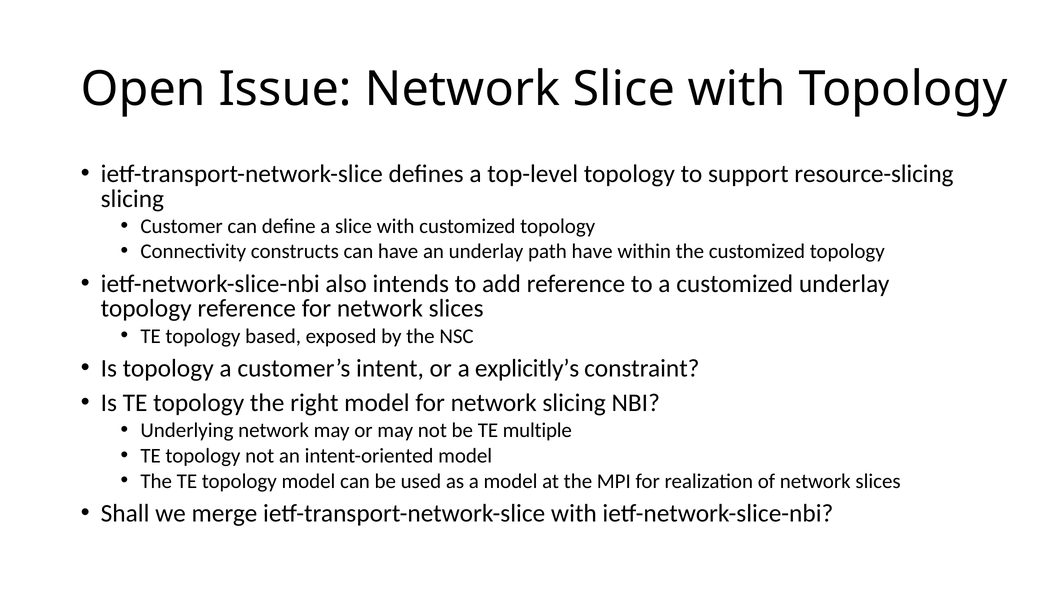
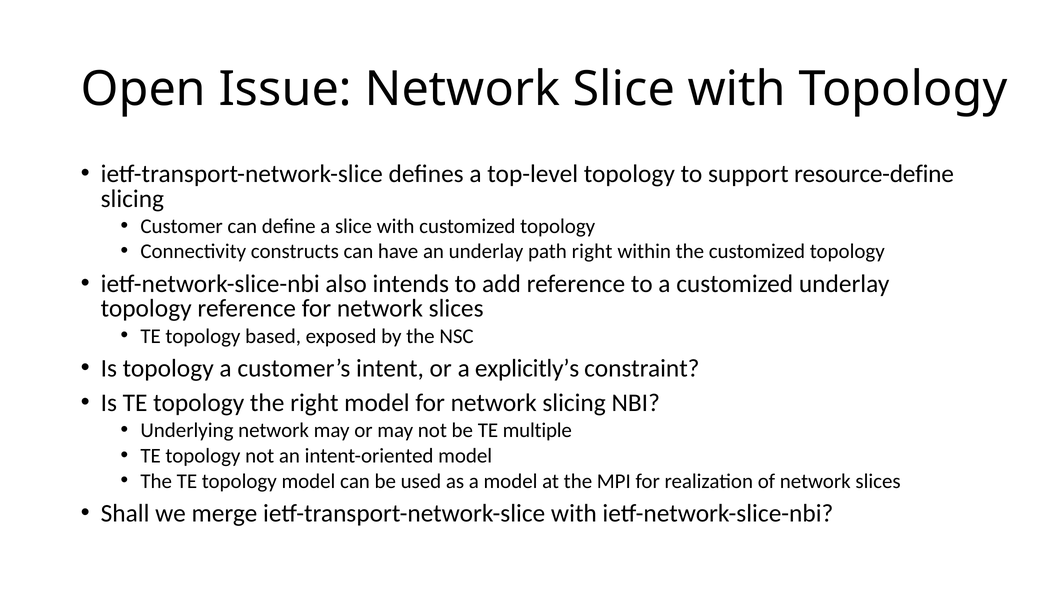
resource-slicing: resource-slicing -> resource-define
path have: have -> right
